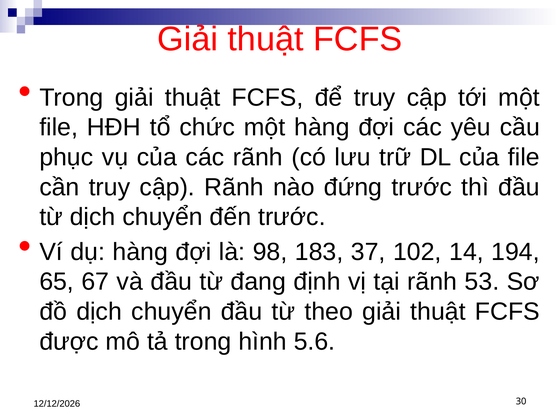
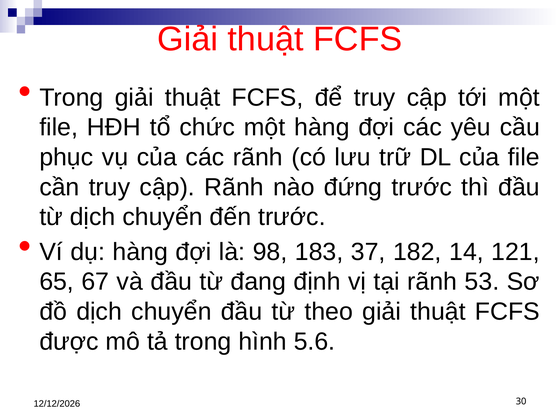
102: 102 -> 182
194: 194 -> 121
